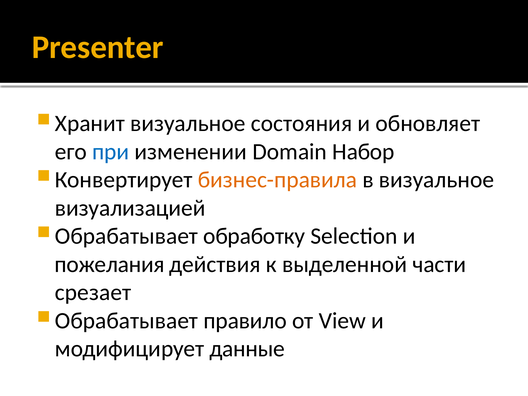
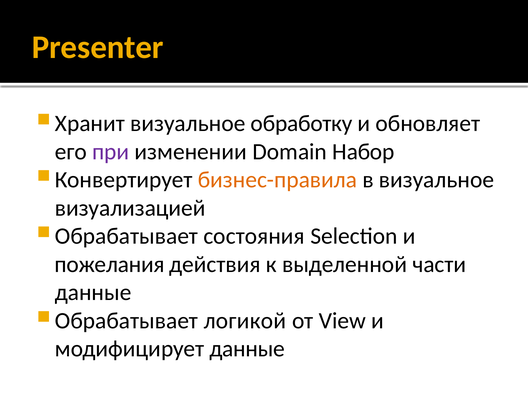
состояния: состояния -> обработку
при colour: blue -> purple
обработку: обработку -> состояния
срезает at (93, 293): срезает -> данные
правило: правило -> логикой
